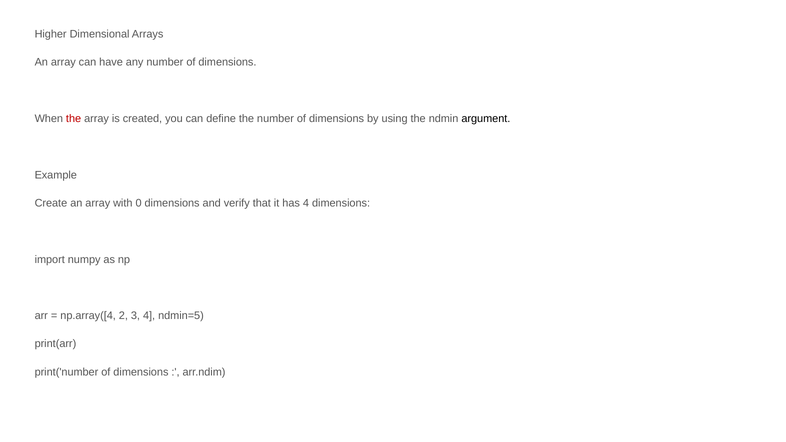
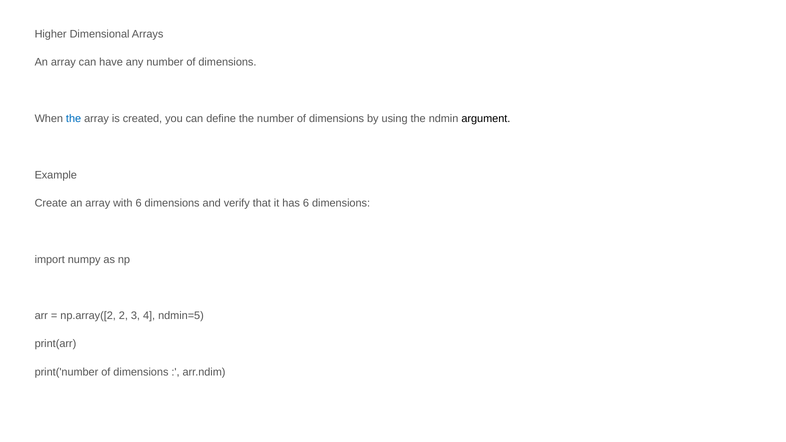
the at (74, 119) colour: red -> blue
with 0: 0 -> 6
has 4: 4 -> 6
np.array([4: np.array([4 -> np.array([2
